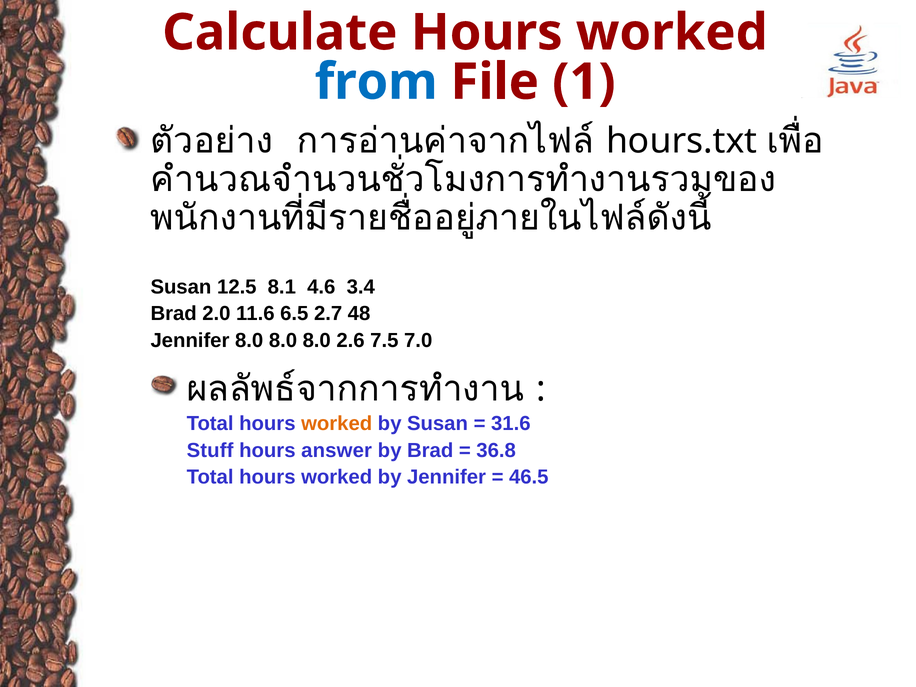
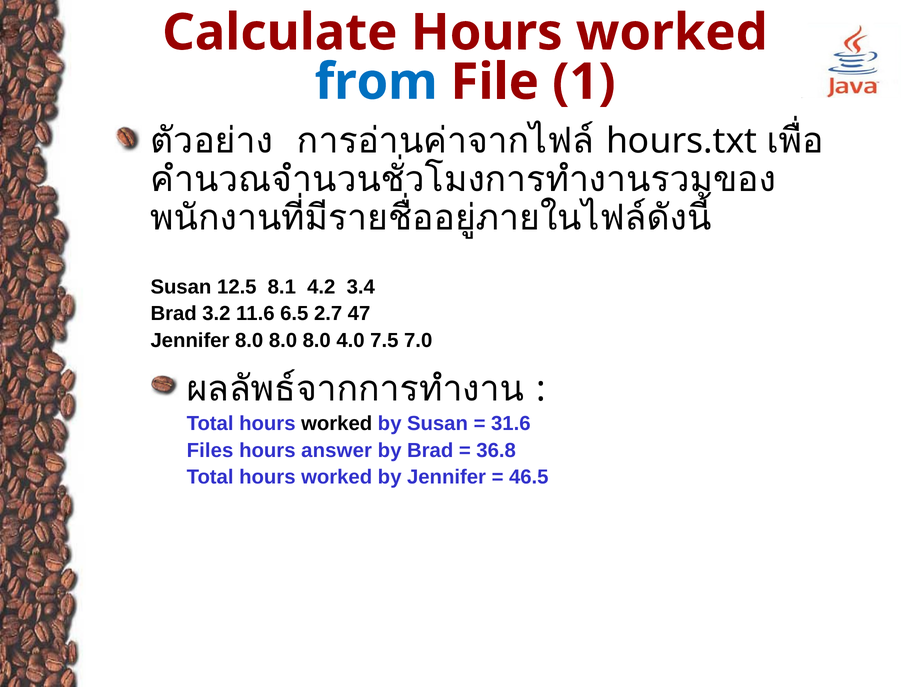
4.6: 4.6 -> 4.2
2.0: 2.0 -> 3.2
48: 48 -> 47
2.6: 2.6 -> 4.0
worked at (337, 424) colour: orange -> black
Stuff: Stuff -> Files
